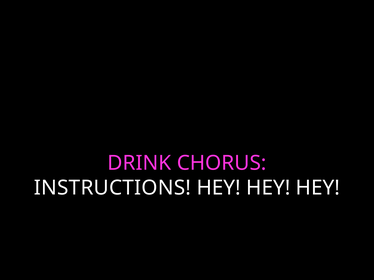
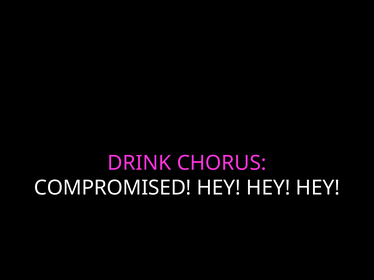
INSTRUCTIONS: INSTRUCTIONS -> COMPROMISED
